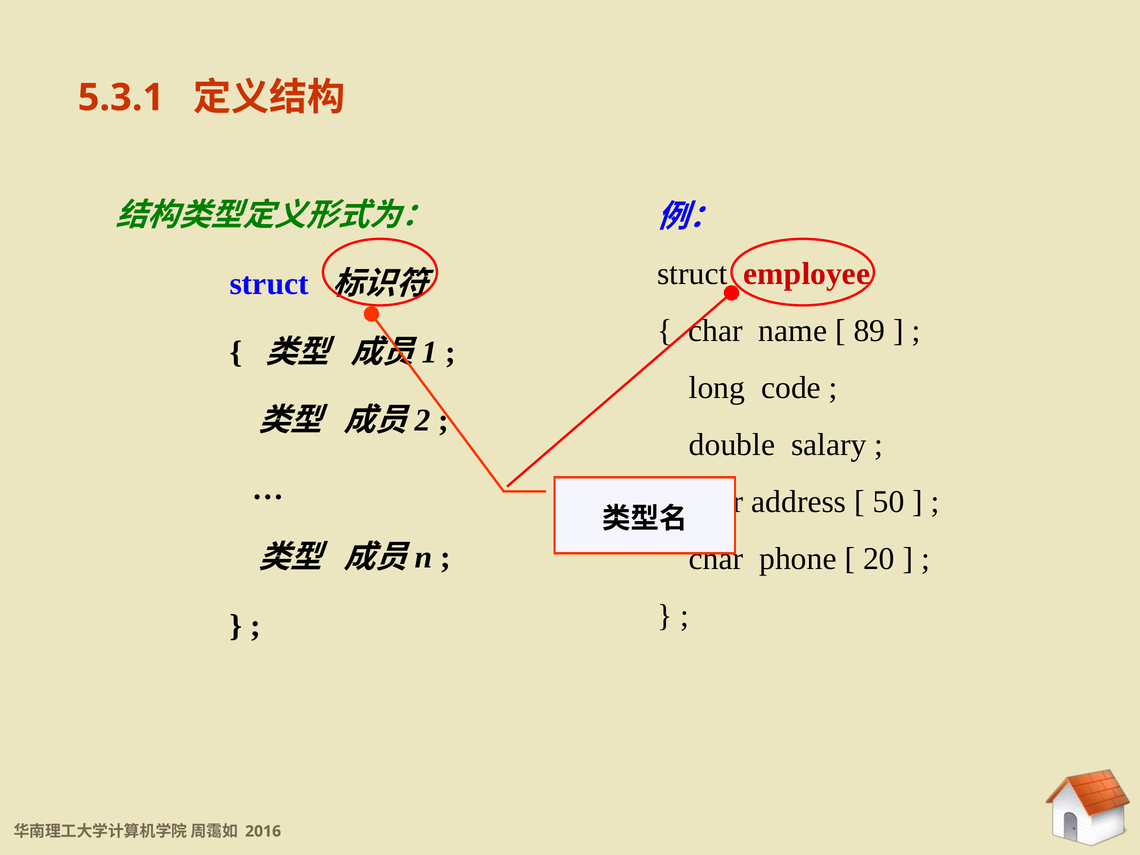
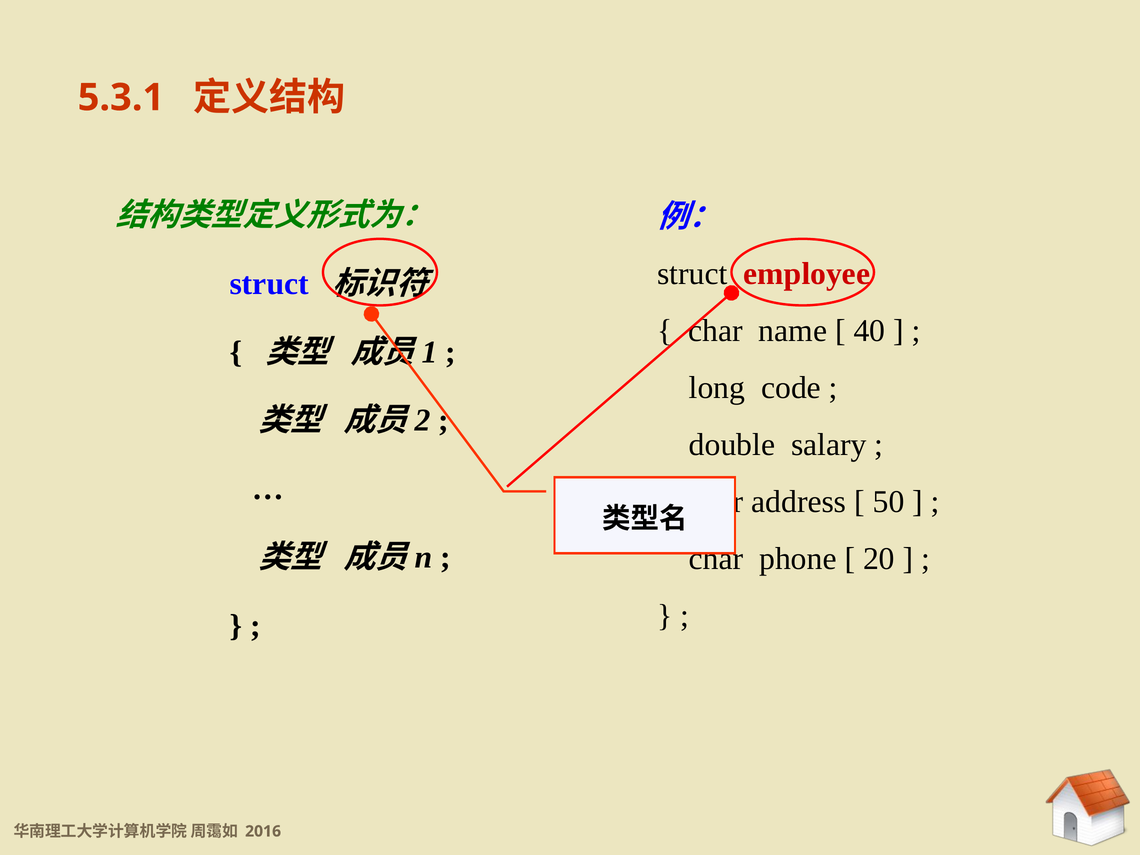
89: 89 -> 40
